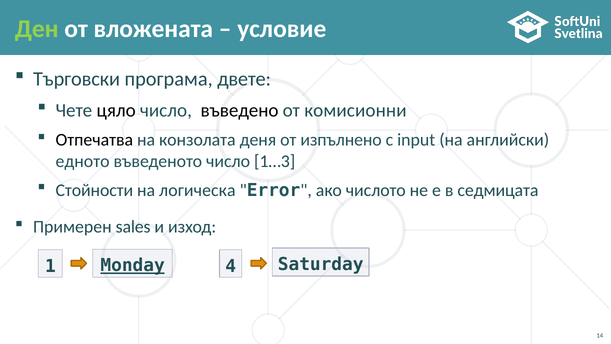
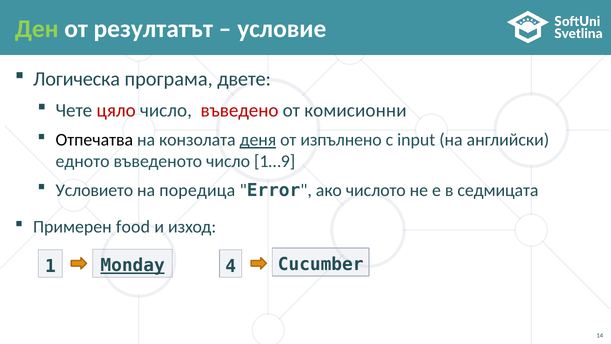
вложената: вложената -> резултатът
Търговски: Търговски -> Логическа
цяло colour: black -> red
въведено colour: black -> red
деня underline: none -> present
1…3: 1…3 -> 1…9
Стойности: Стойности -> Условието
логическа: логическа -> поредица
sales: sales -> food
Saturday: Saturday -> Cucumber
